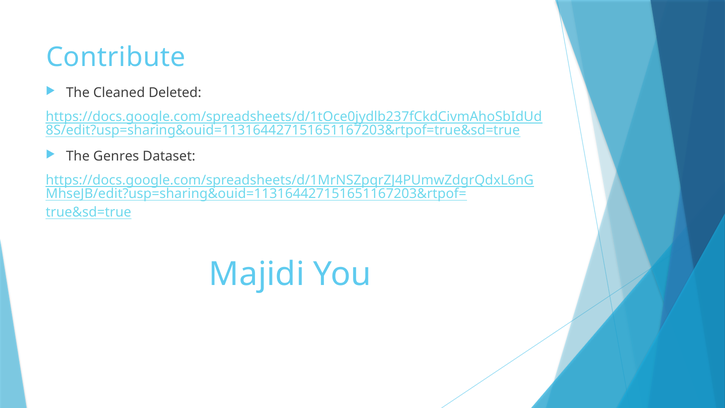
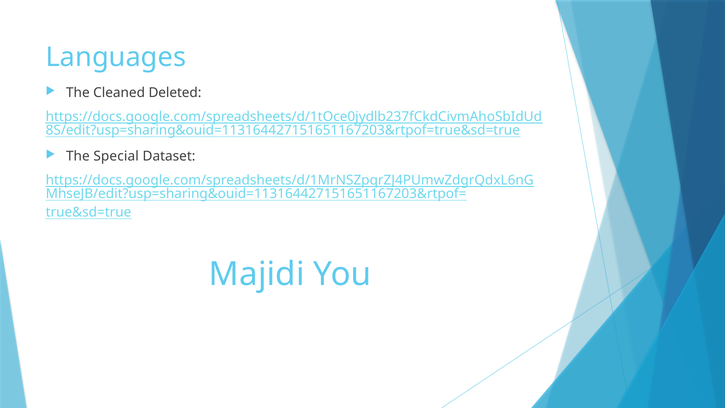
Contribute: Contribute -> Languages
Genres: Genres -> Special
